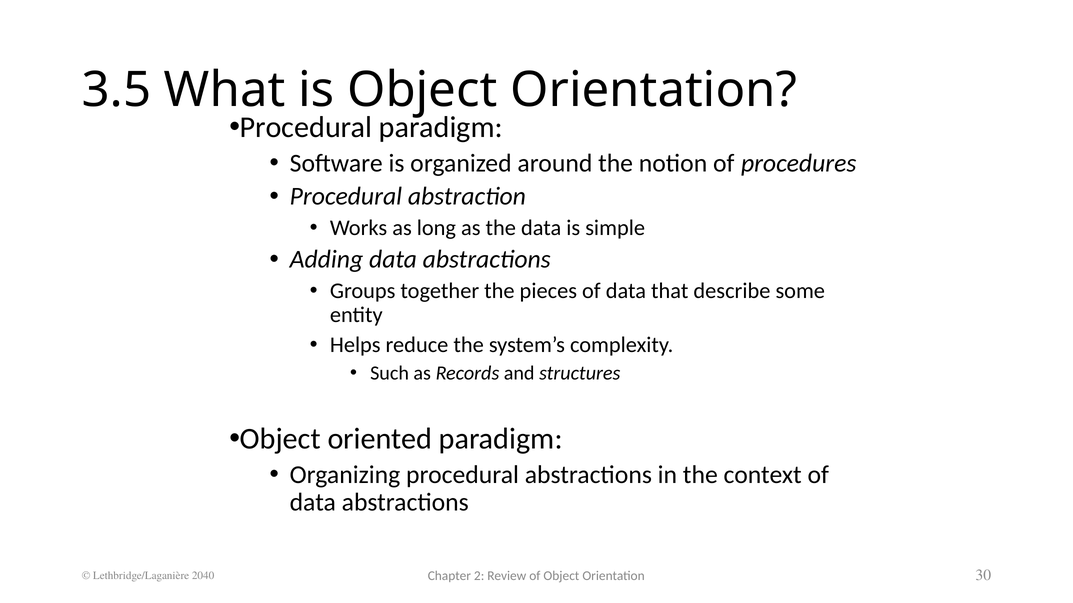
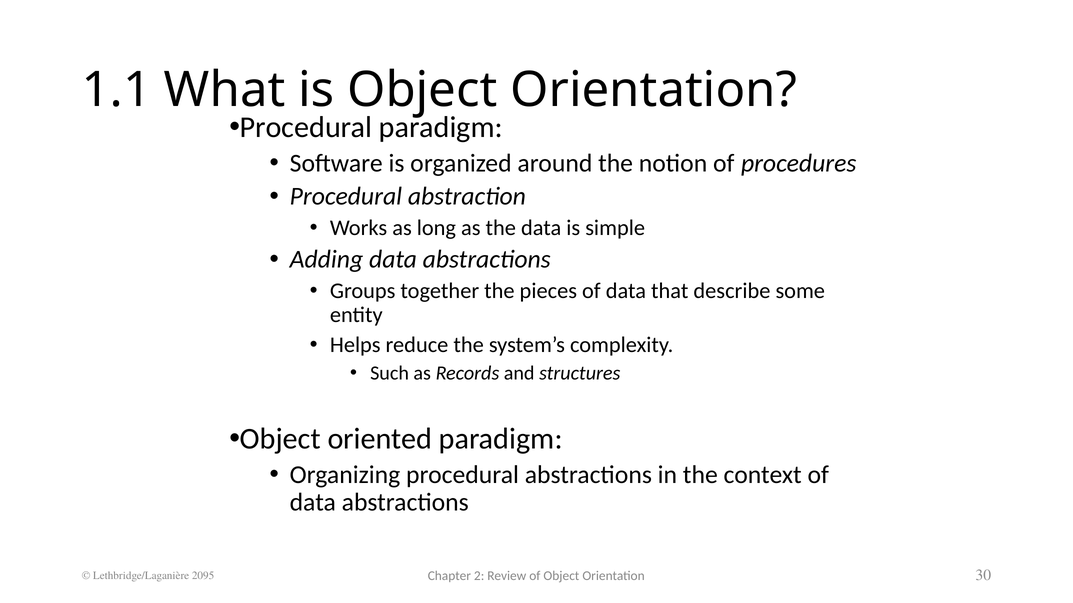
3.5: 3.5 -> 1.1
2040: 2040 -> 2095
